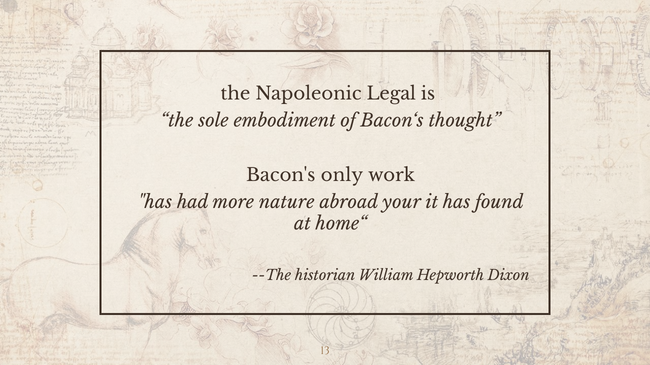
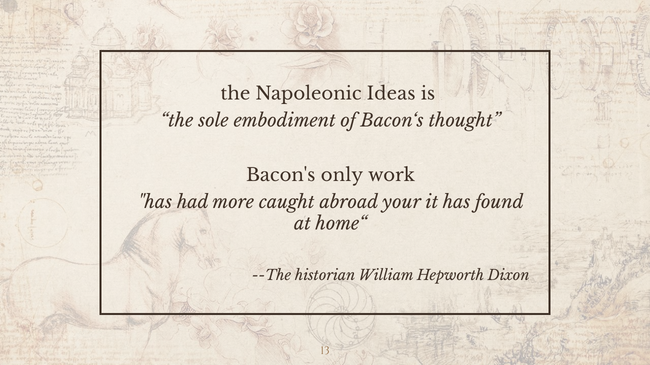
Legal: Legal -> Ideas
nature: nature -> caught
